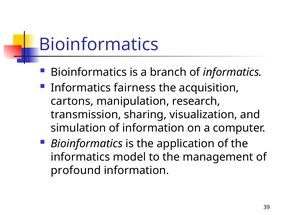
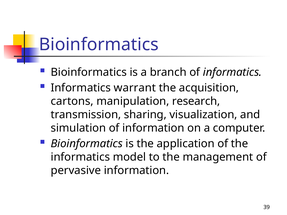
fairness: fairness -> warrant
profound: profound -> pervasive
